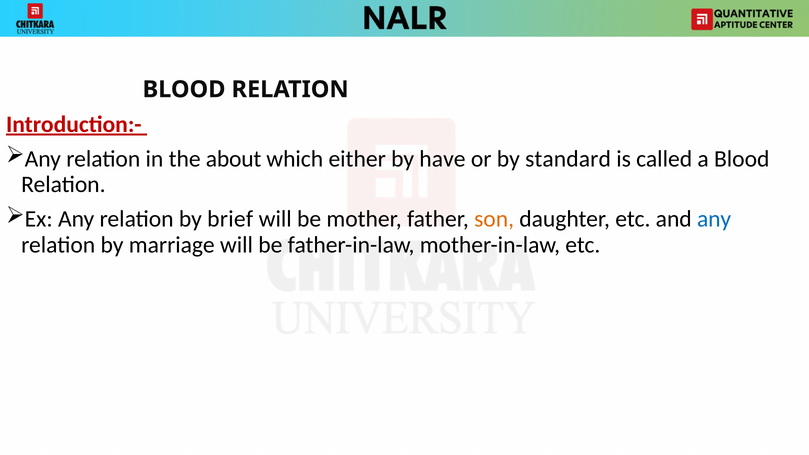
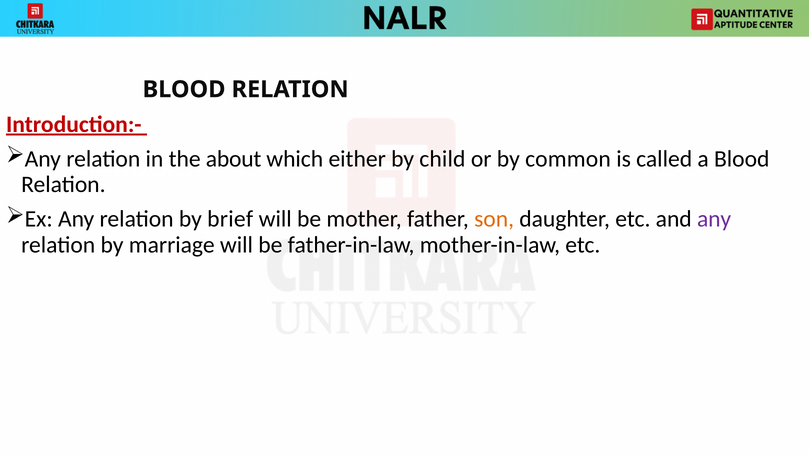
have: have -> child
standard: standard -> common
any at (714, 219) colour: blue -> purple
